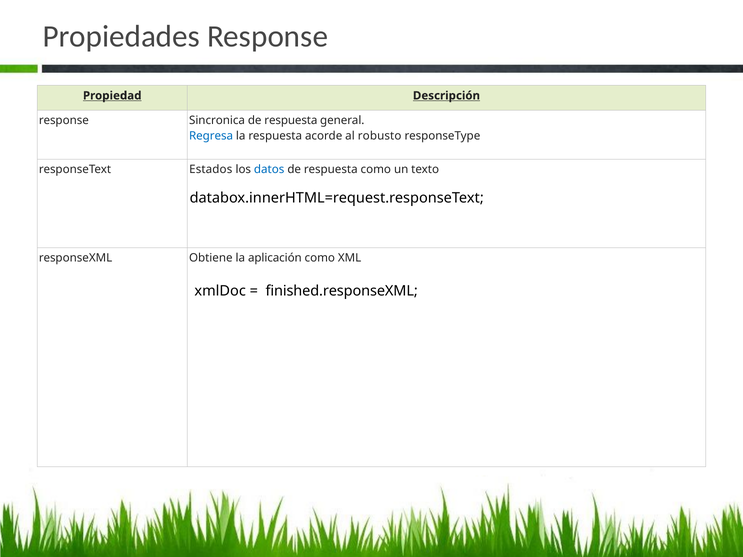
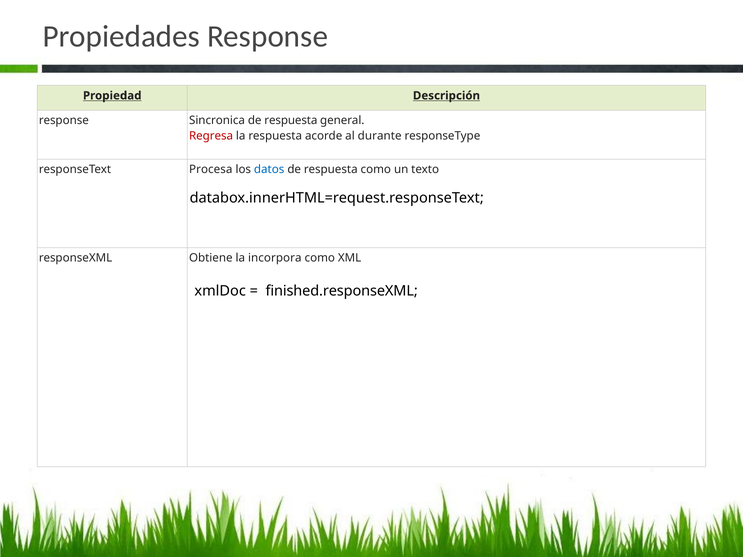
Regresa colour: blue -> red
robusto: robusto -> durante
Estados: Estados -> Procesa
aplicación: aplicación -> incorpora
